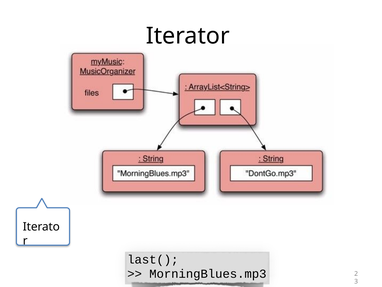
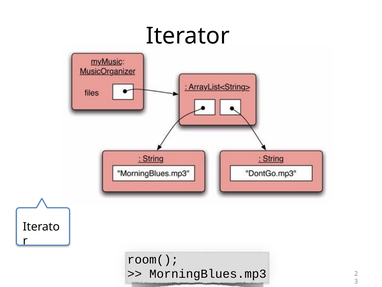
last(: last( -> room(
